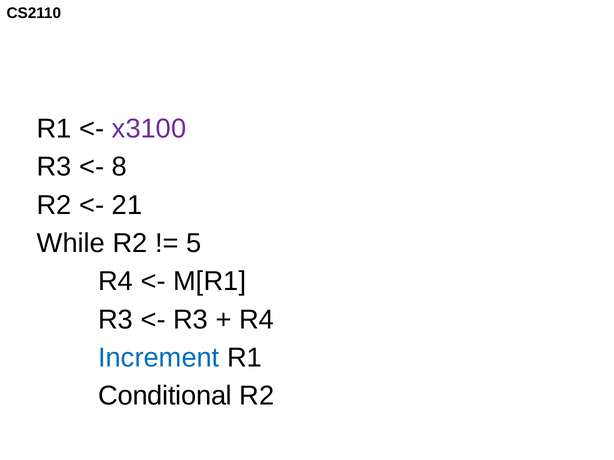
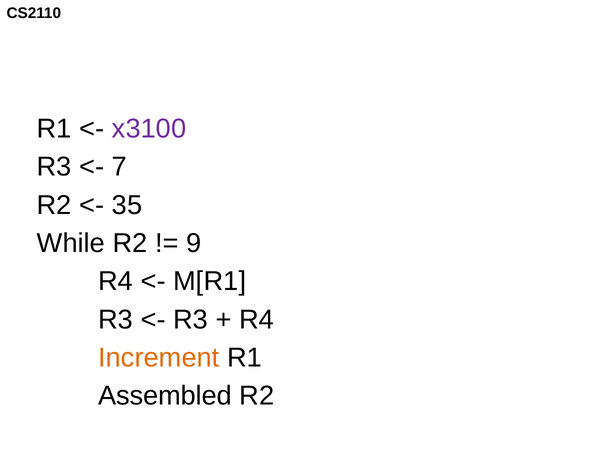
8: 8 -> 7
21: 21 -> 35
5: 5 -> 9
Increment colour: blue -> orange
Conditional: Conditional -> Assembled
